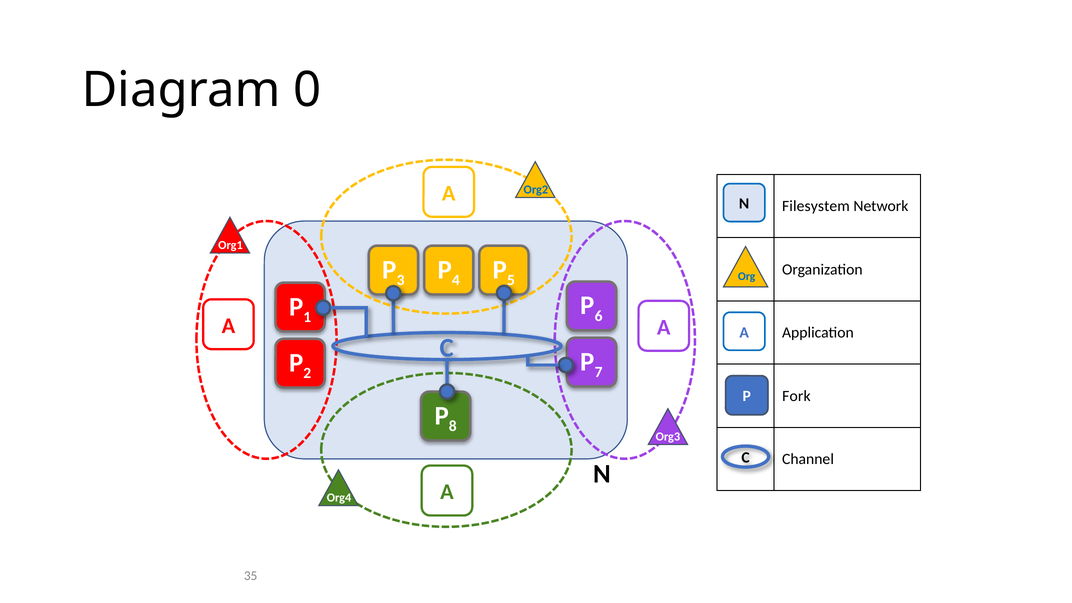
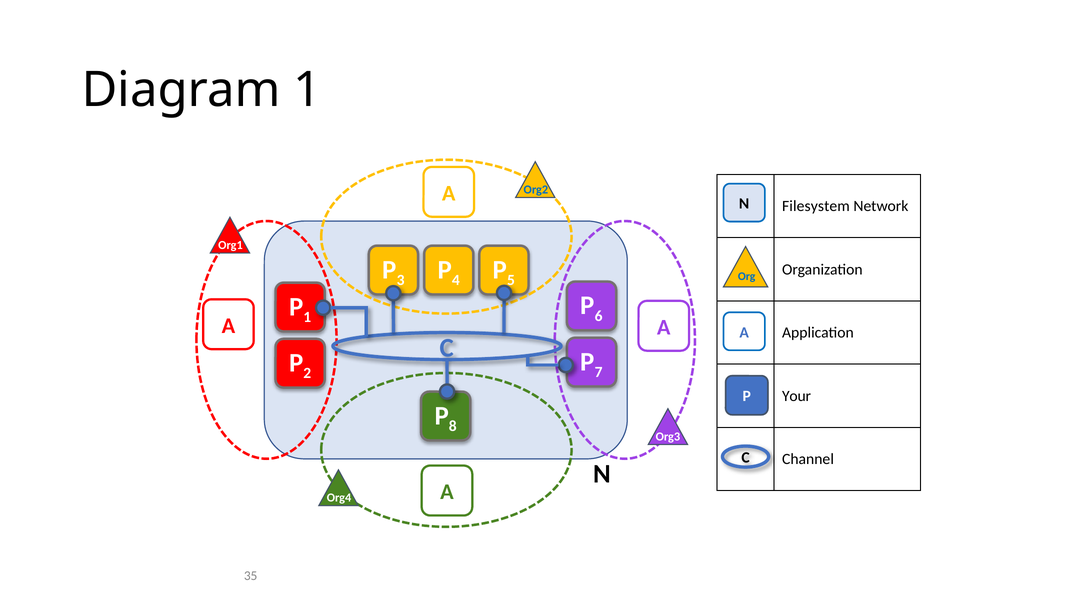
Diagram 0: 0 -> 1
Fork: Fork -> Your
